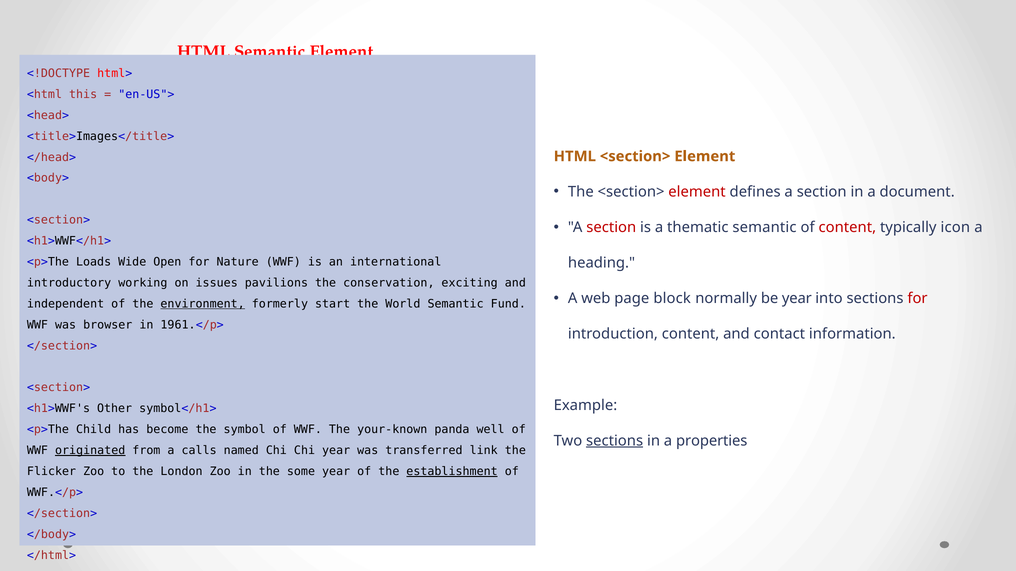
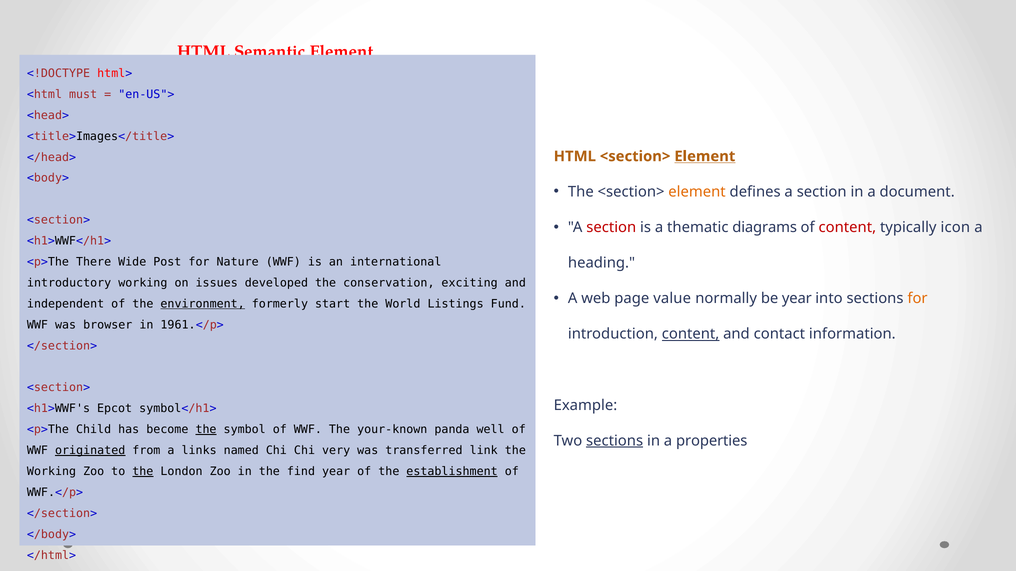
this: this -> must
Element at (705, 156) underline: none -> present
element at (697, 192) colour: red -> orange
thematic semantic: semantic -> diagrams
Loads: Loads -> There
Open: Open -> Post
pavilions: pavilions -> developed
block: block -> value
for at (917, 299) colour: red -> orange
World Semantic: Semantic -> Listings
content at (691, 334) underline: none -> present
Other: Other -> Epcot
the at (206, 430) underline: none -> present
calls: calls -> links
Chi year: year -> very
Flicker at (52, 472): Flicker -> Working
the at (143, 472) underline: none -> present
some: some -> find
